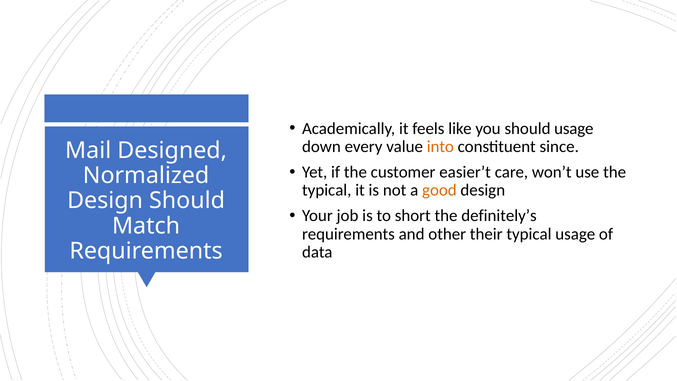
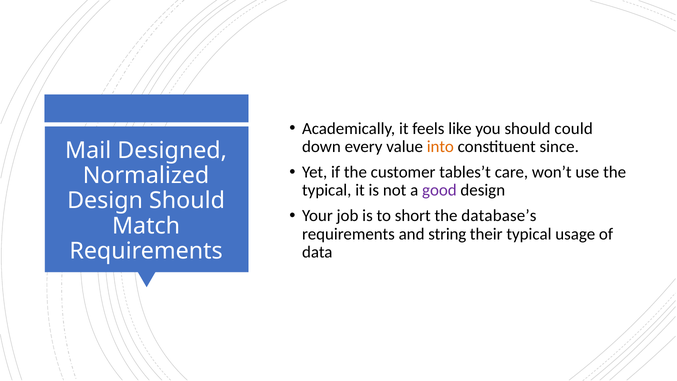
should usage: usage -> could
easier’t: easier’t -> tables’t
good colour: orange -> purple
definitely’s: definitely’s -> database’s
other: other -> string
